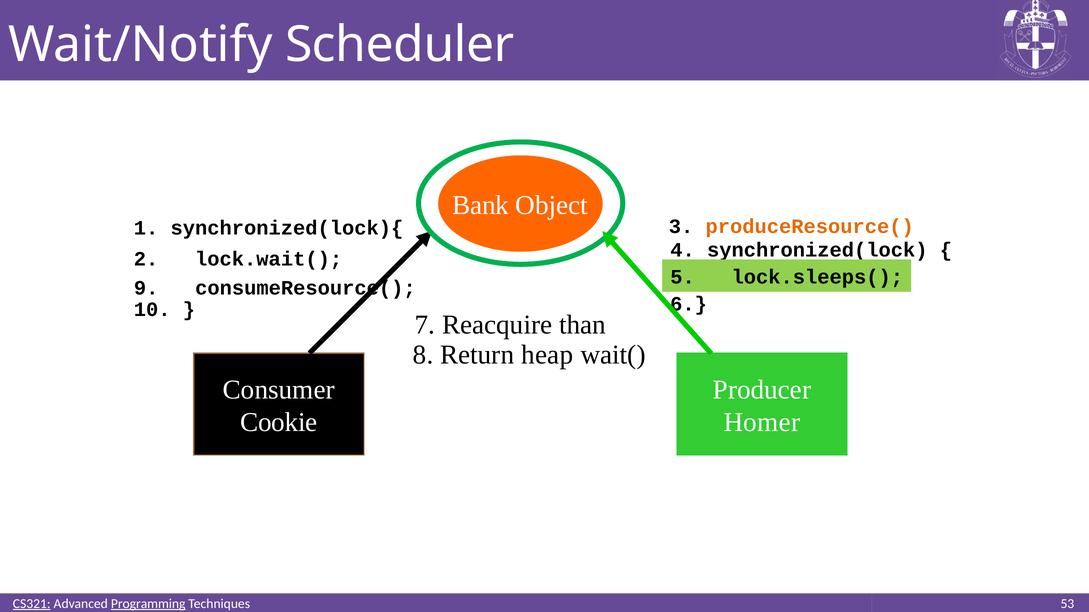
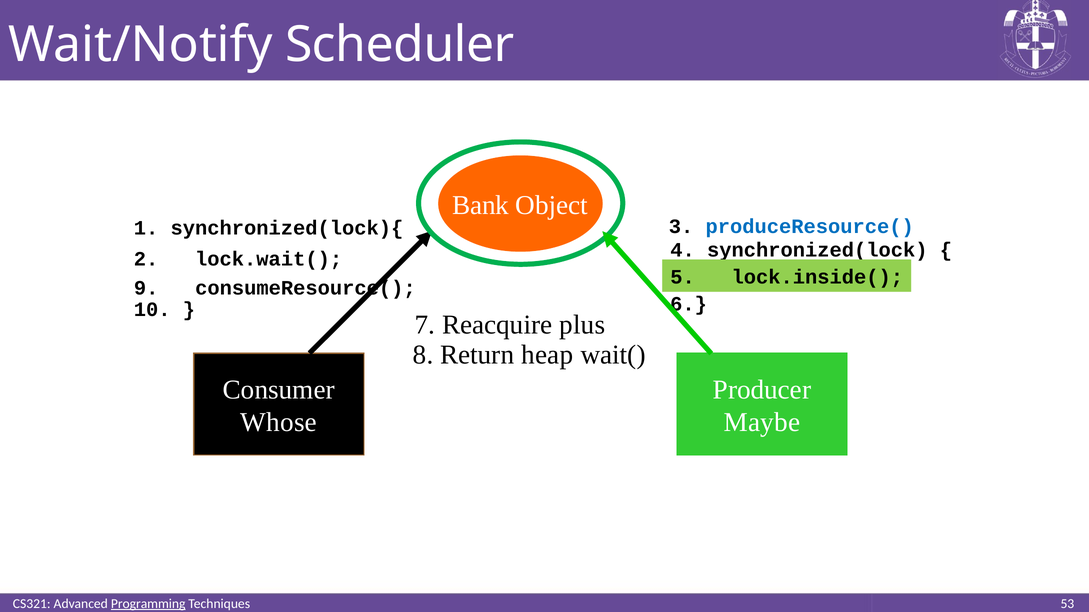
produceResource( colour: orange -> blue
lock.sleeps(: lock.sleeps( -> lock.inside(
than: than -> plus
Cookie: Cookie -> Whose
Homer: Homer -> Maybe
CS321 underline: present -> none
